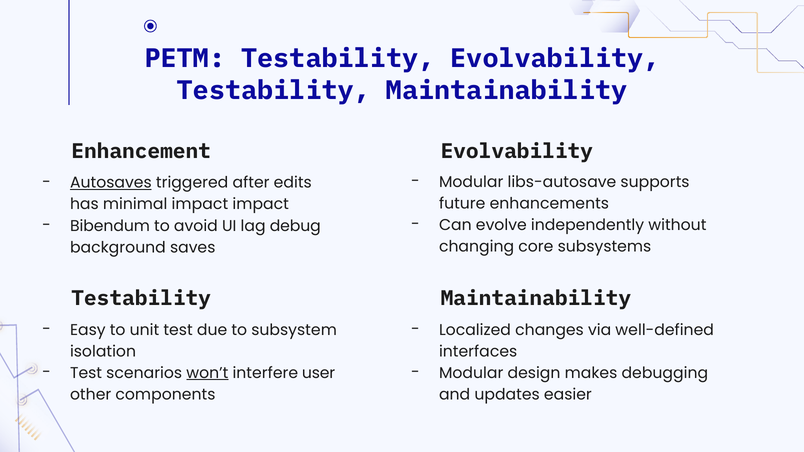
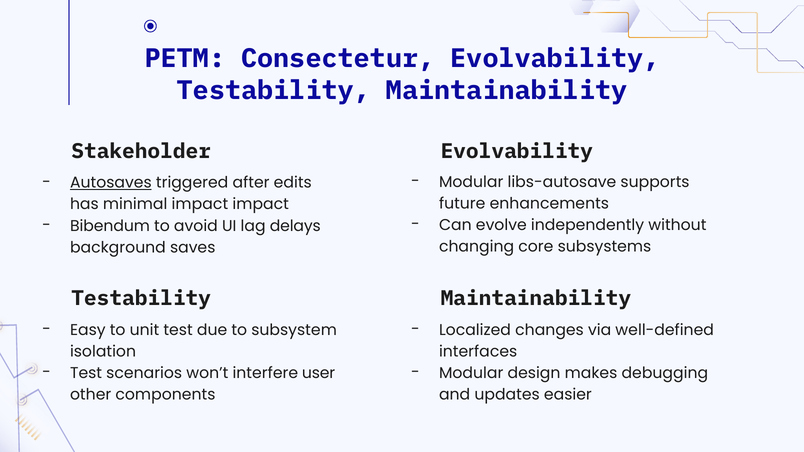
PETM Testability: Testability -> Consectetur
Enhancement: Enhancement -> Stakeholder
debug: debug -> delays
won’t underline: present -> none
